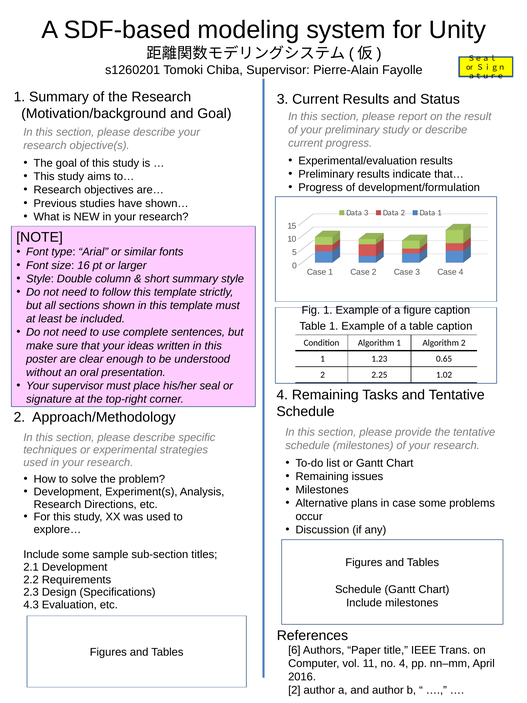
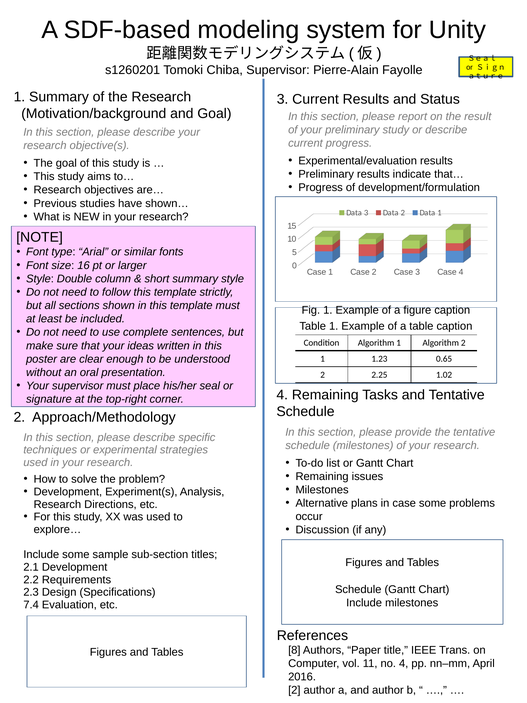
4.3: 4.3 -> 7.4
6: 6 -> 8
